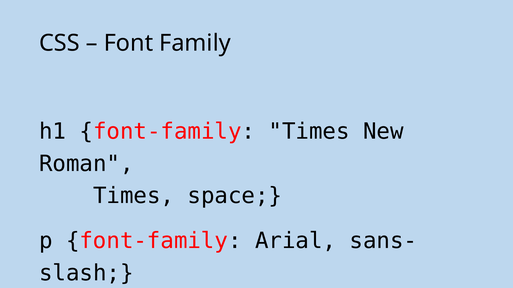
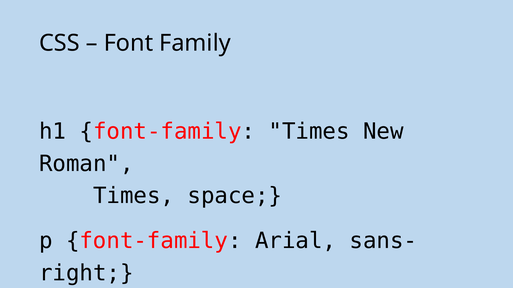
slash: slash -> right
